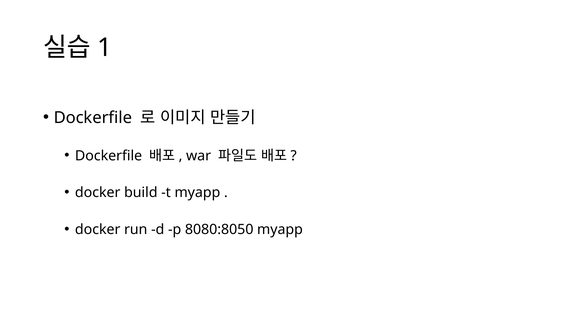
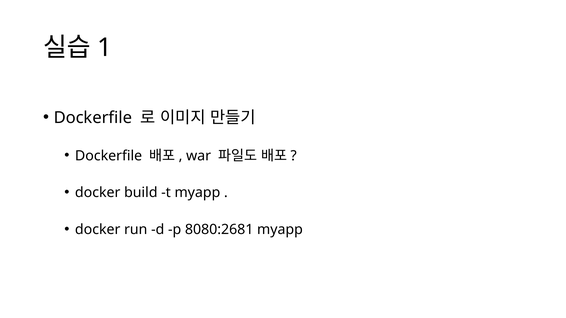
8080:8050: 8080:8050 -> 8080:2681
